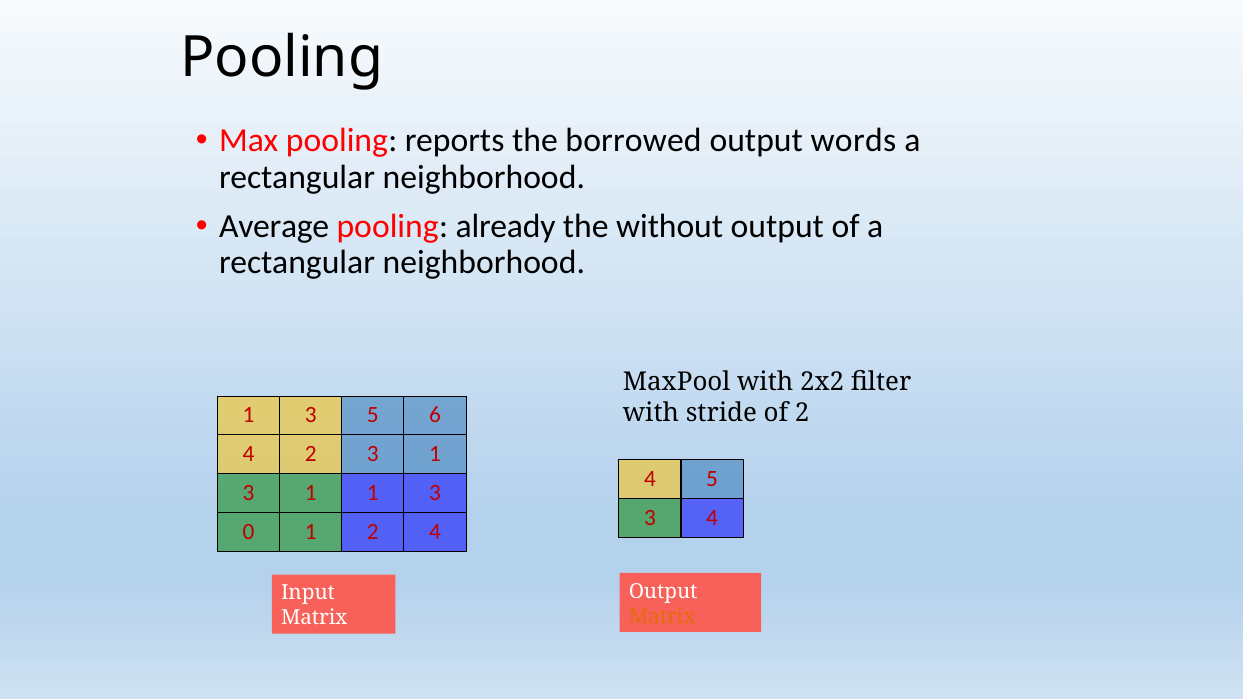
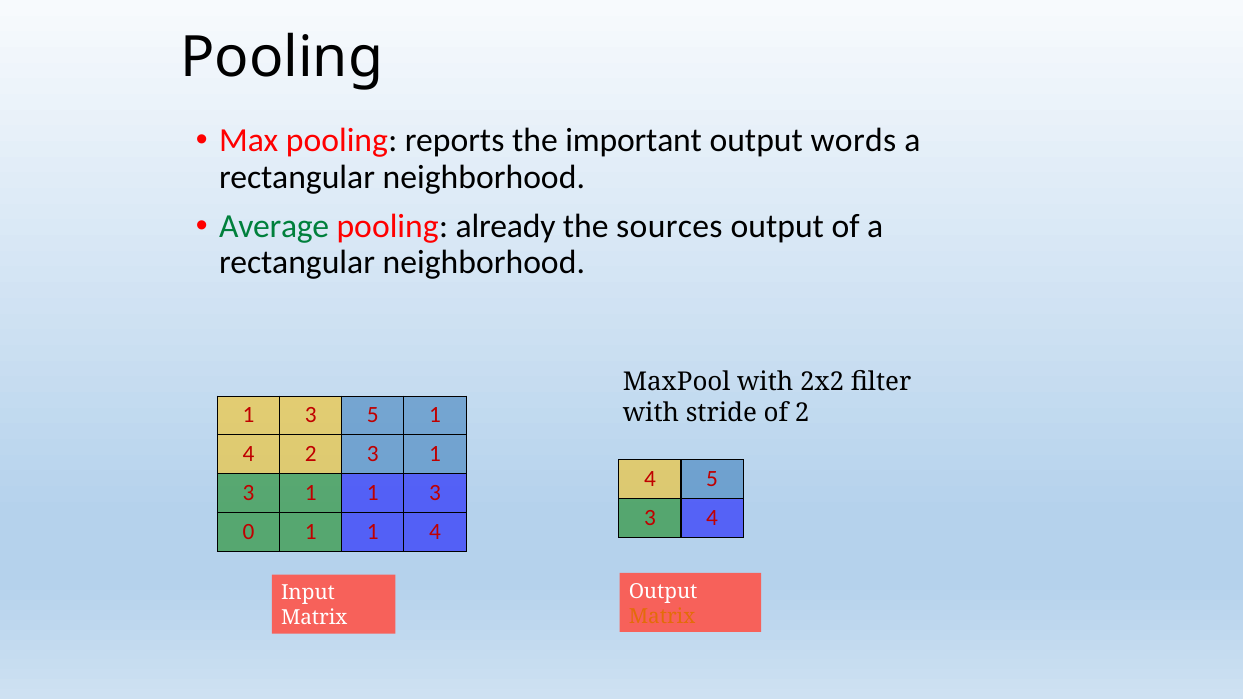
borrowed: borrowed -> important
Average colour: black -> green
without: without -> sources
5 6: 6 -> 1
0 1 2: 2 -> 1
